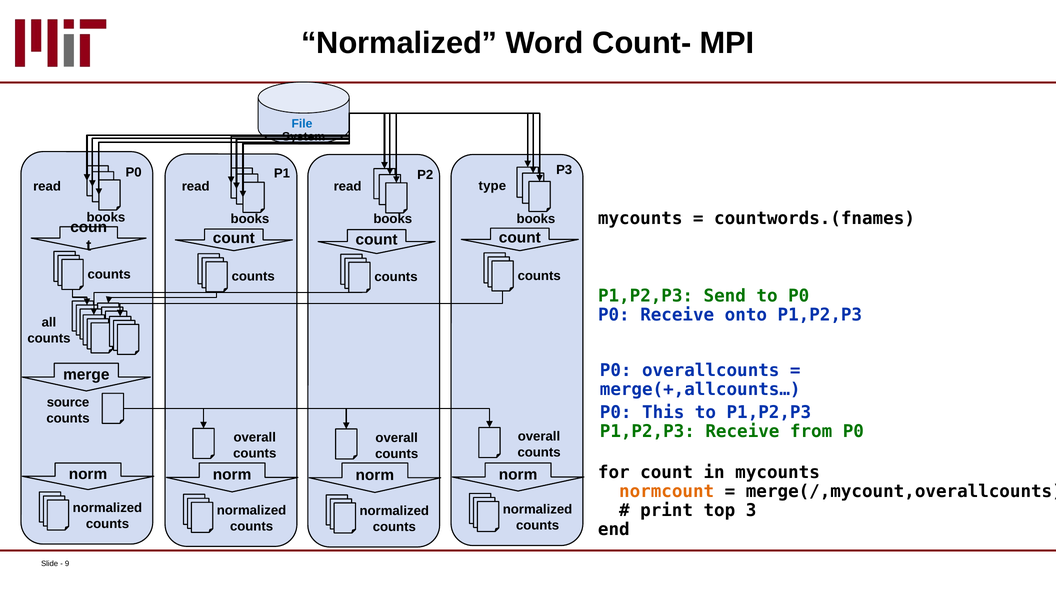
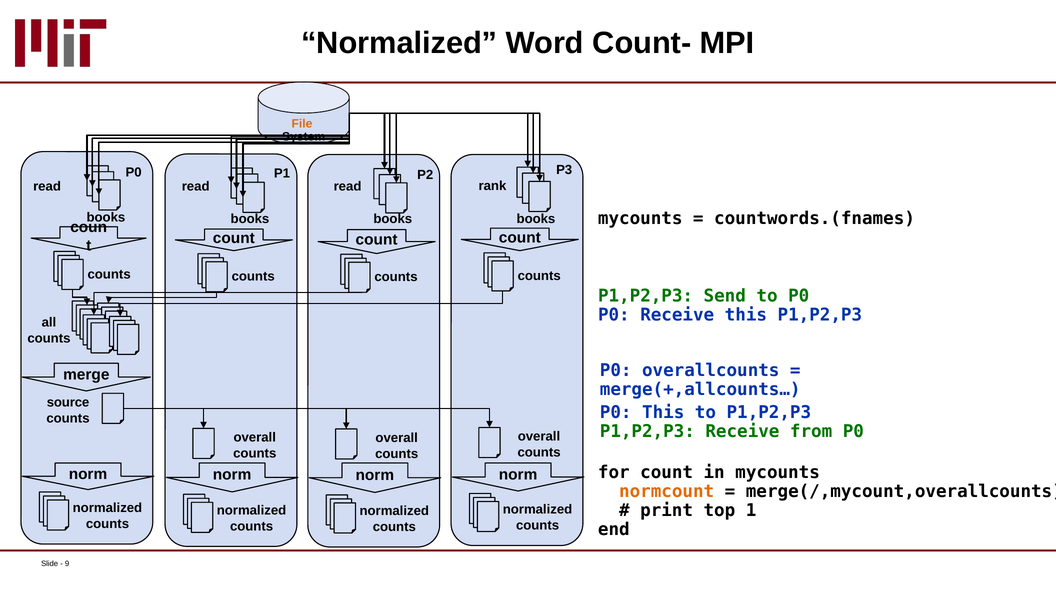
File colour: blue -> orange
type: type -> rank
Receive onto: onto -> this
3: 3 -> 1
